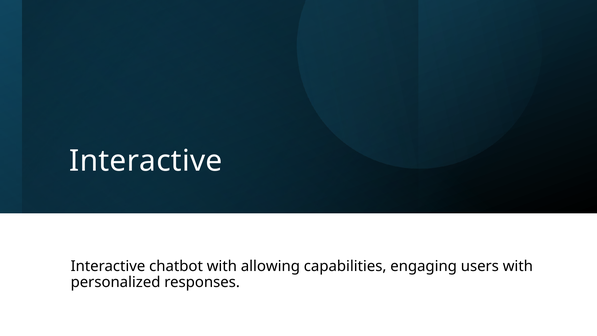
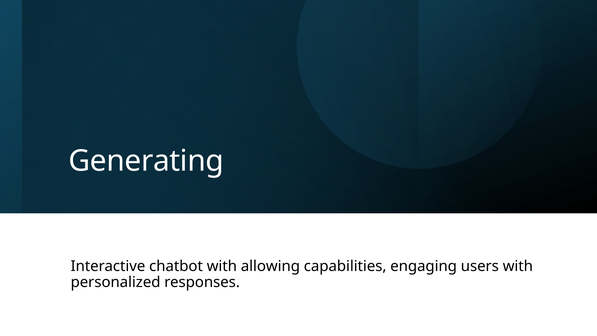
Interactive at (146, 161): Interactive -> Generating
